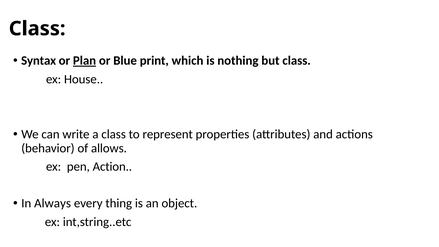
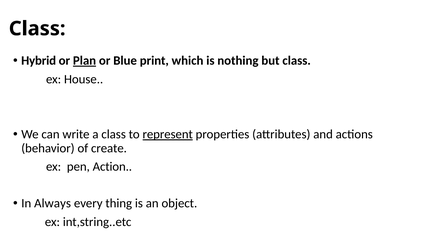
Syntax: Syntax -> Hybrid
represent underline: none -> present
allows: allows -> create
